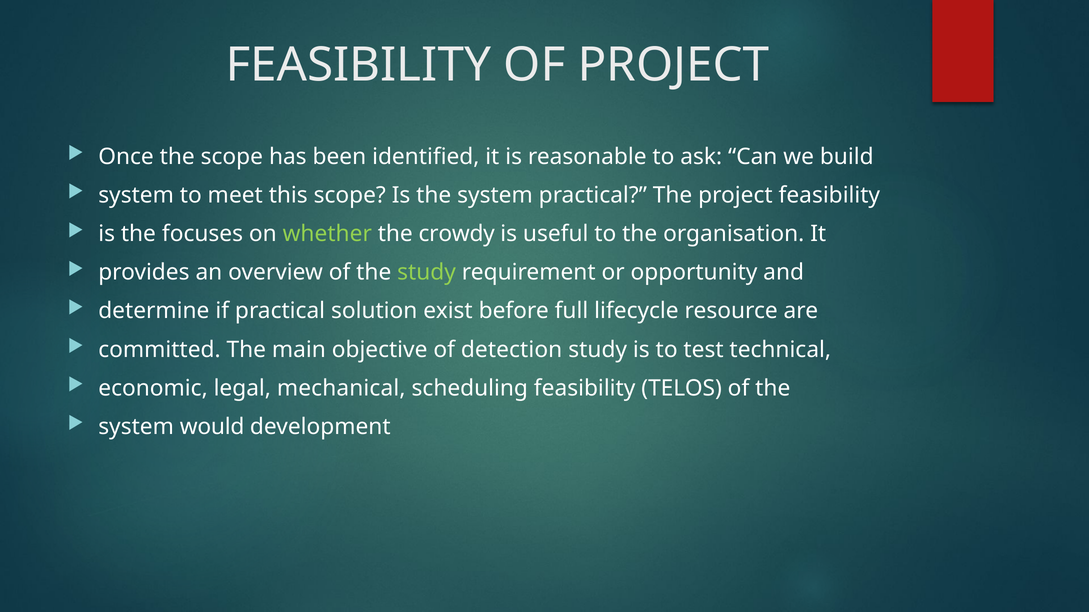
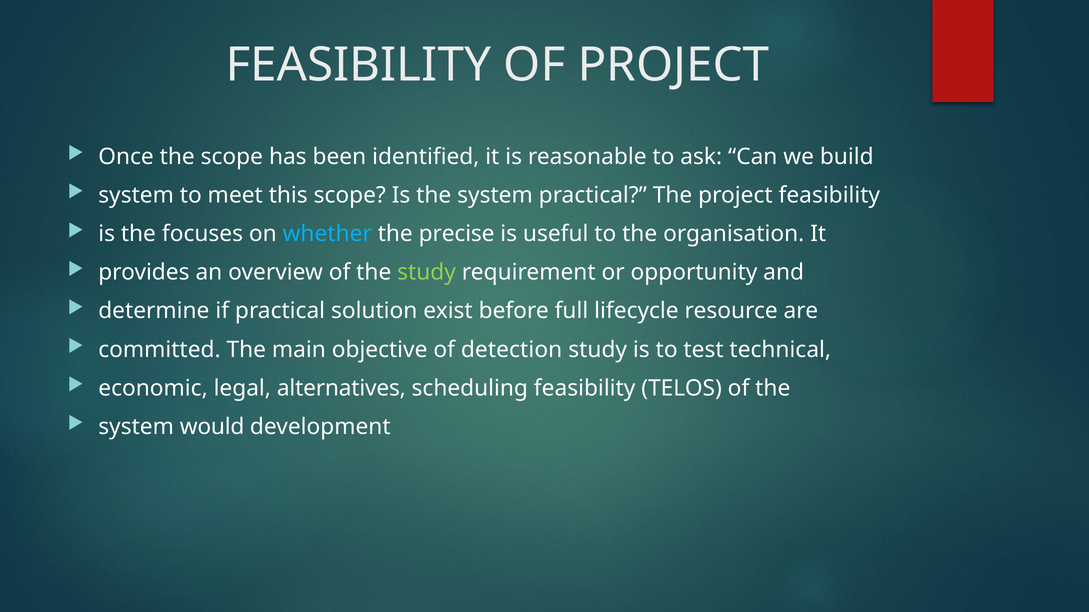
whether colour: light green -> light blue
crowdy: crowdy -> precise
mechanical: mechanical -> alternatives
